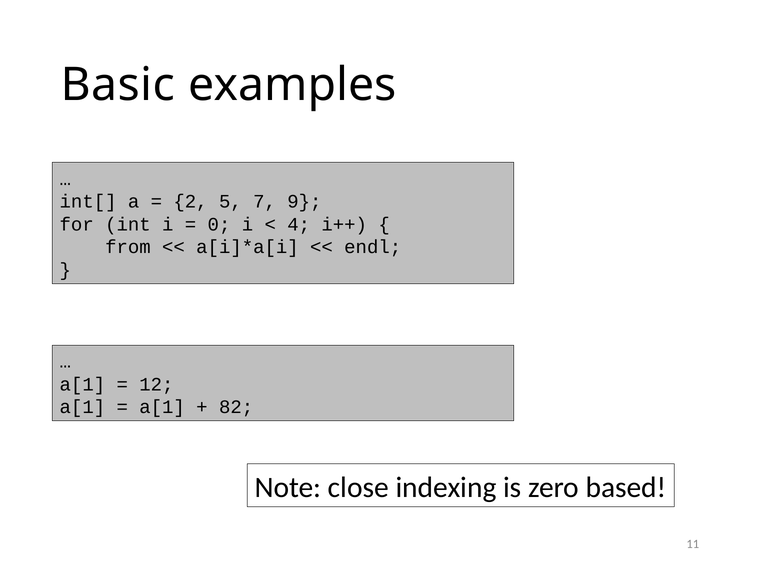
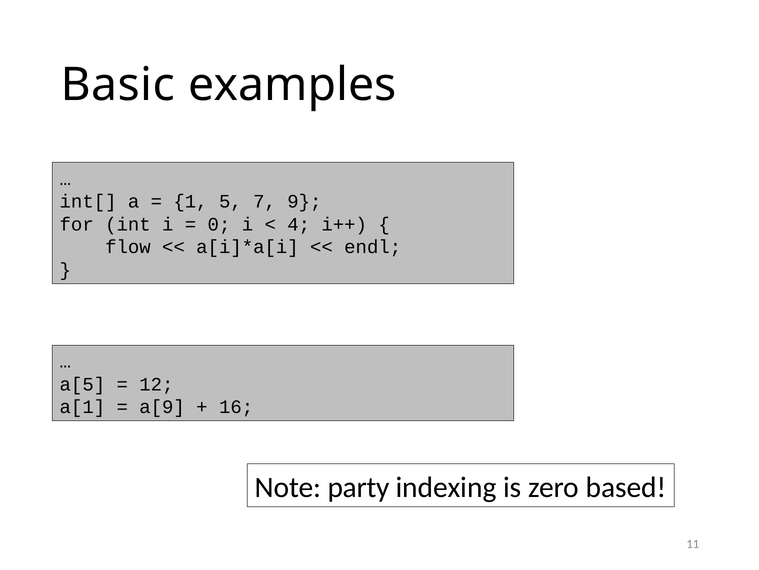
2: 2 -> 1
from: from -> flow
a[1 at (82, 384): a[1 -> a[5
a[1 at (162, 407): a[1 -> a[9
82: 82 -> 16
close: close -> party
